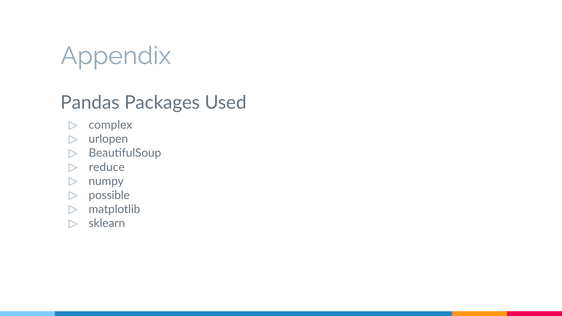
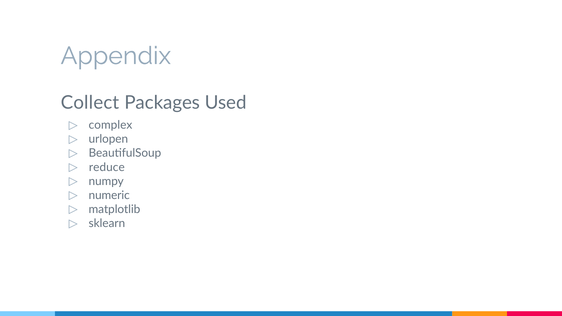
Pandas: Pandas -> Collect
possible: possible -> numeric
